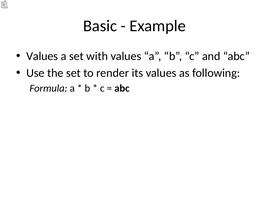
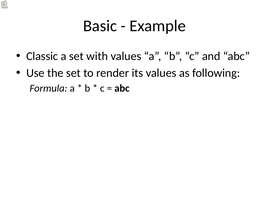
Values at (42, 56): Values -> Classic
